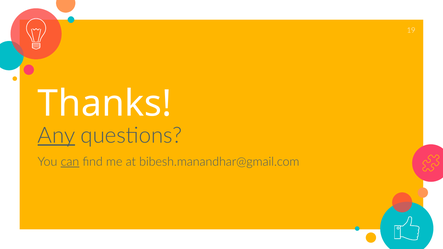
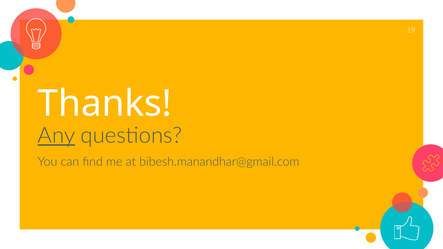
can underline: present -> none
